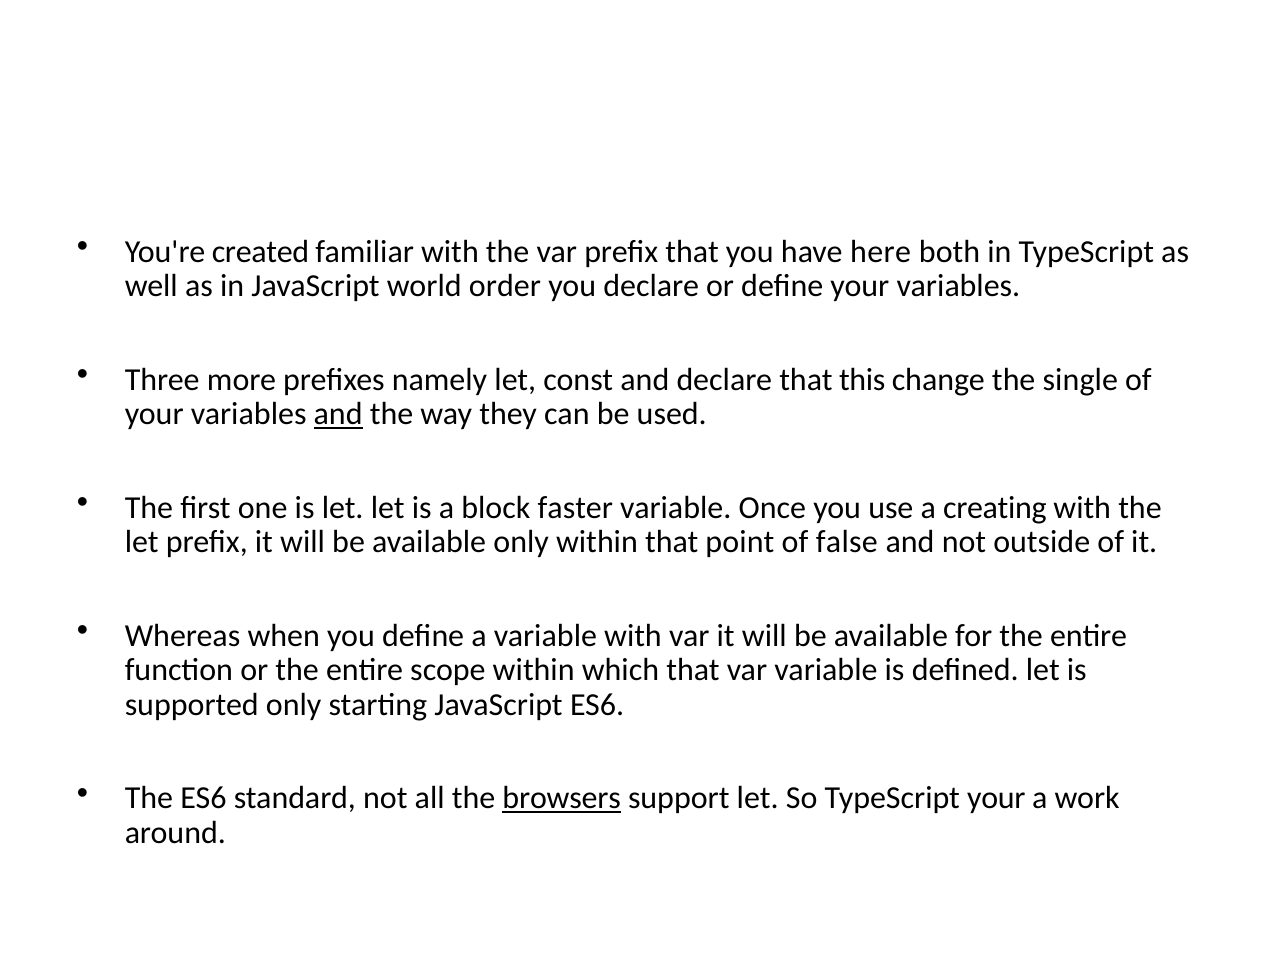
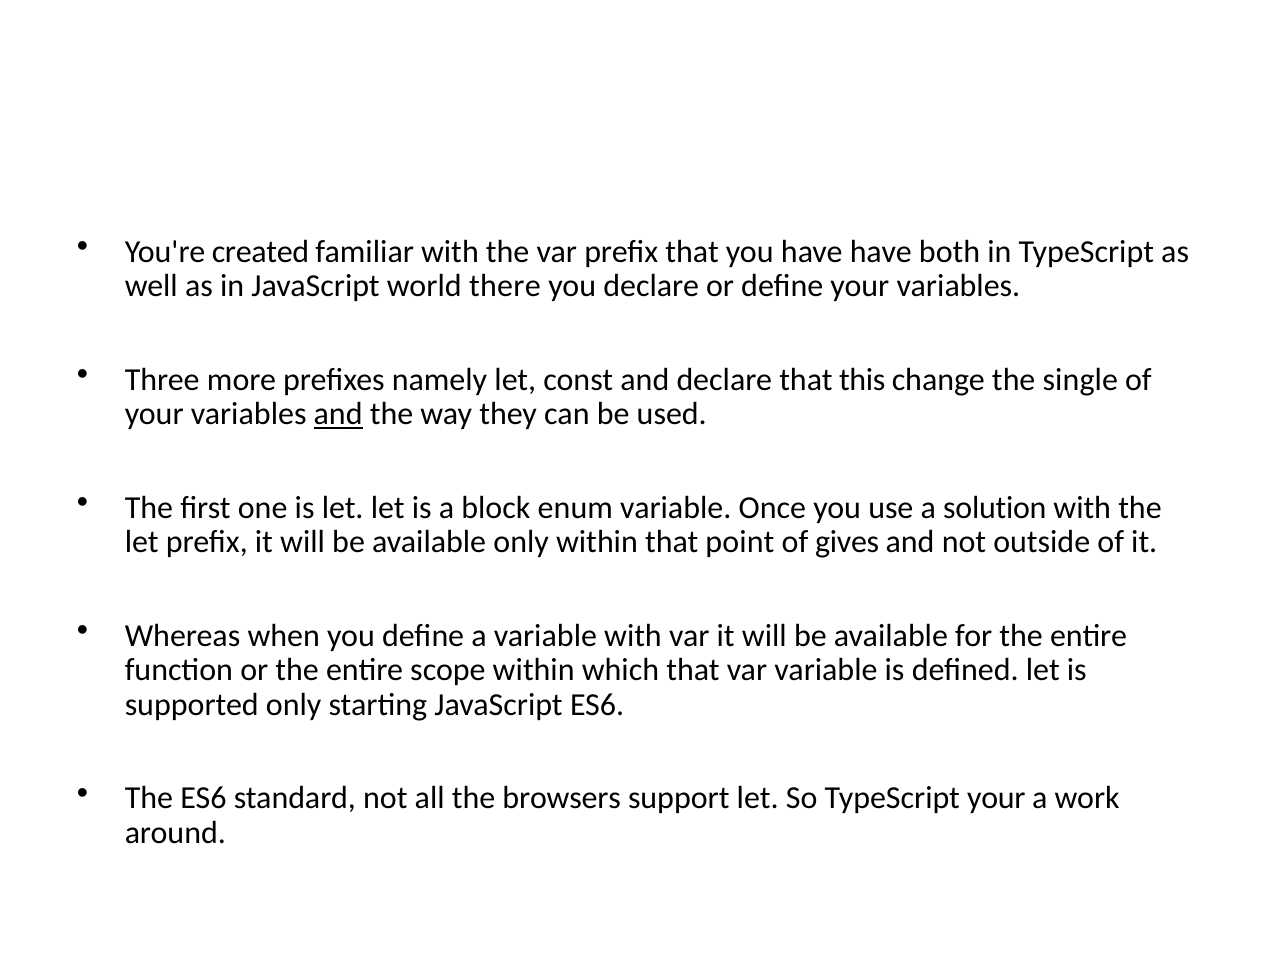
have here: here -> have
order: order -> there
faster: faster -> enum
creating: creating -> solution
false: false -> gives
browsers underline: present -> none
